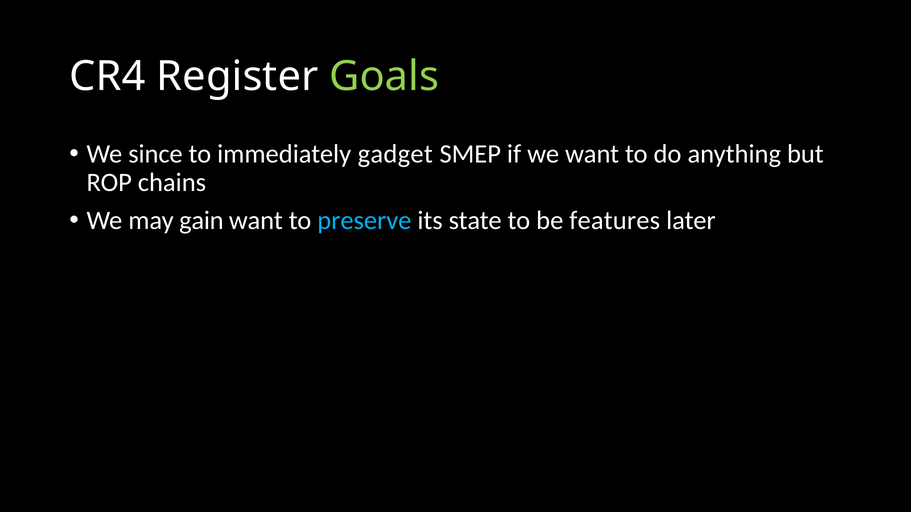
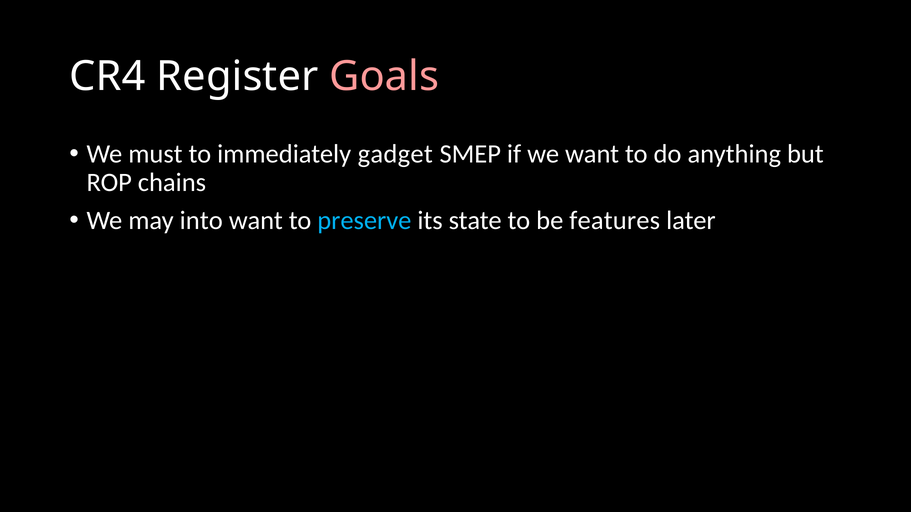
Goals colour: light green -> pink
since: since -> must
gain: gain -> into
